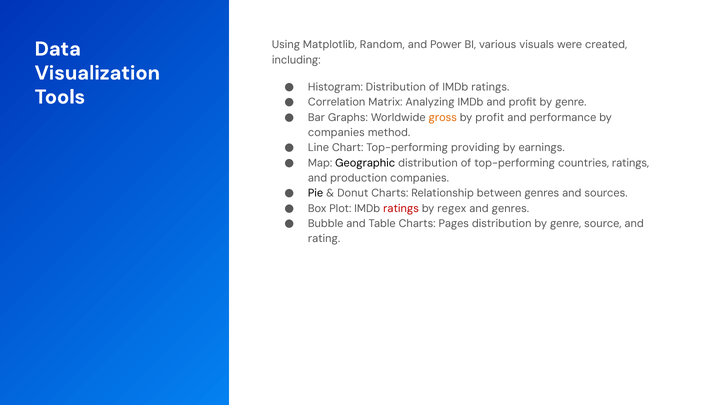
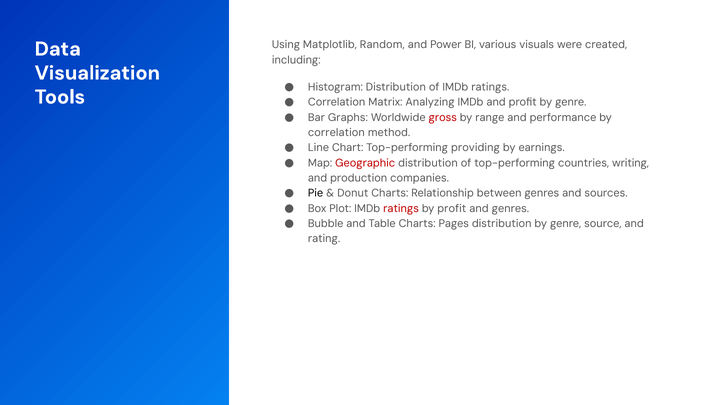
gross colour: orange -> red
by profit: profit -> range
companies at (336, 133): companies -> correlation
Geographic colour: black -> red
countries ratings: ratings -> writing
by regex: regex -> profit
